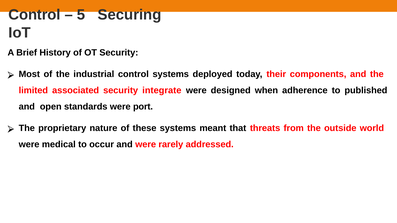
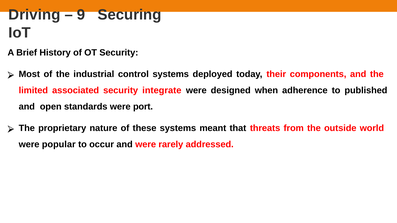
Control at (34, 15): Control -> Driving
5: 5 -> 9
medical: medical -> popular
